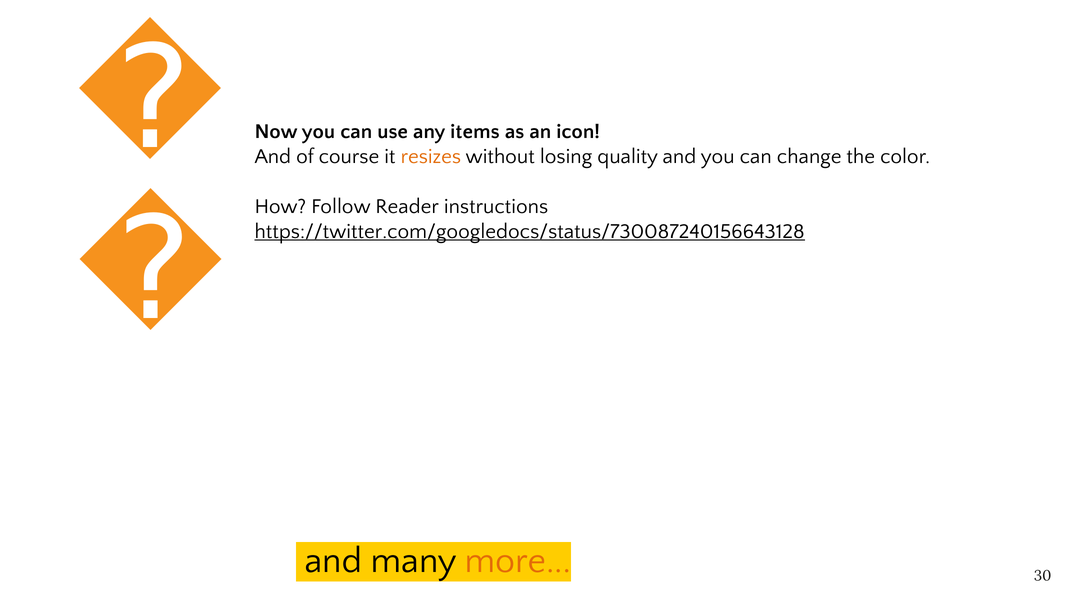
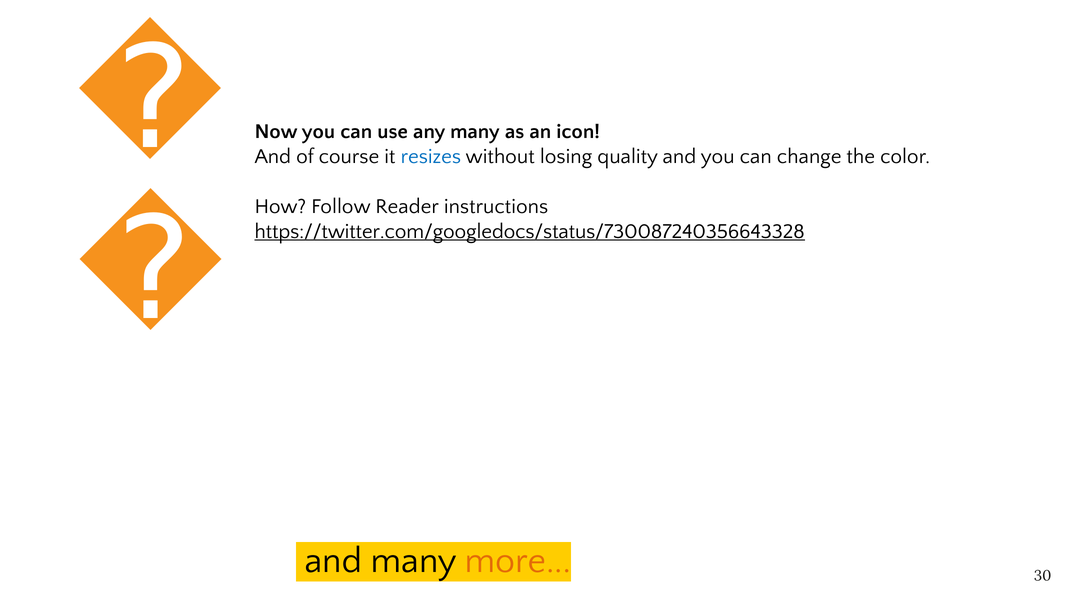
any items: items -> many
resizes colour: orange -> blue
https://twitter.com/googledocs/status/730087240156643128: https://twitter.com/googledocs/status/730087240156643128 -> https://twitter.com/googledocs/status/730087240356643328
